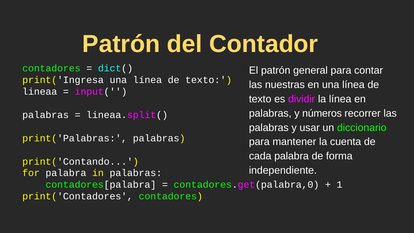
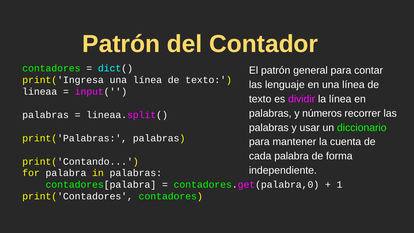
nuestras: nuestras -> lenguaje
